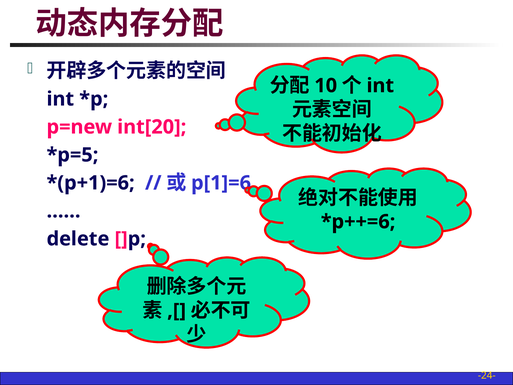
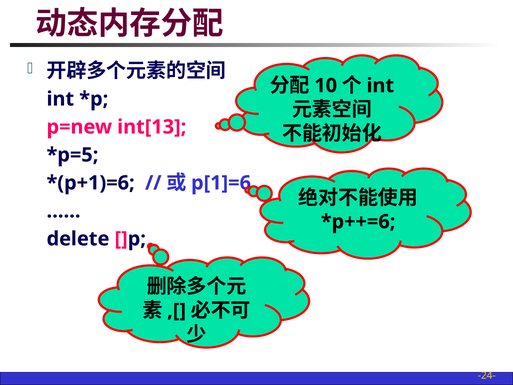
int[20: int[20 -> int[13
